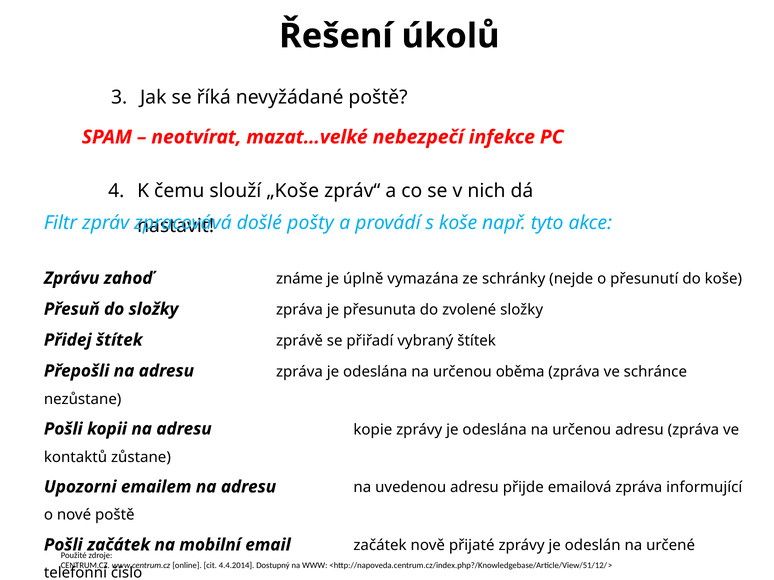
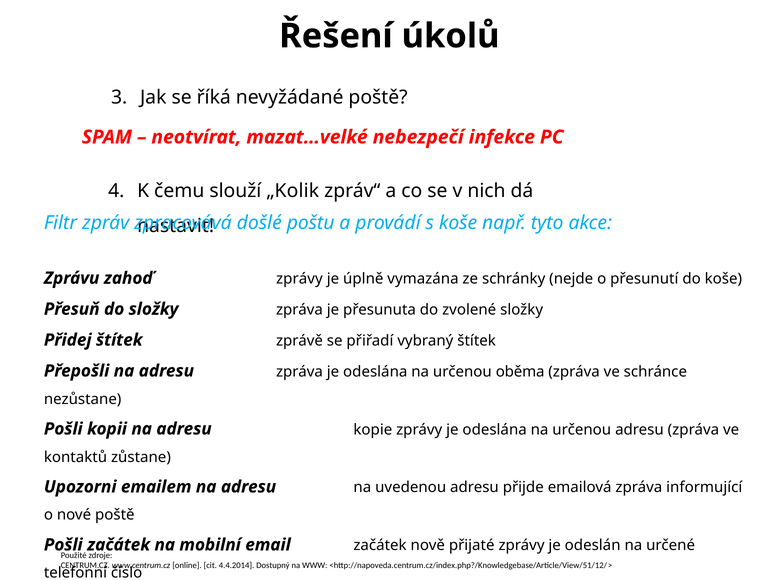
„Koše: „Koše -> „Kolik
pošty: pošty -> poštu
zahoď známe: známe -> zprávy
